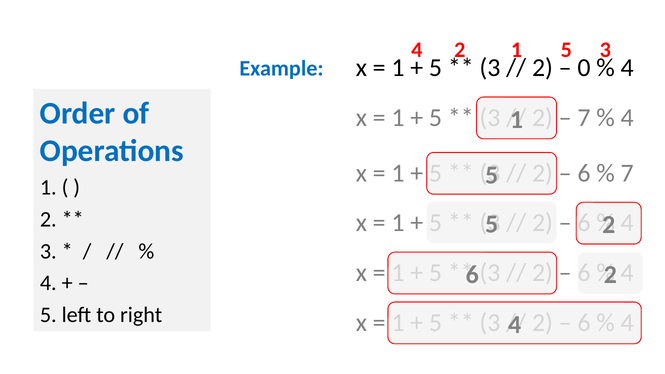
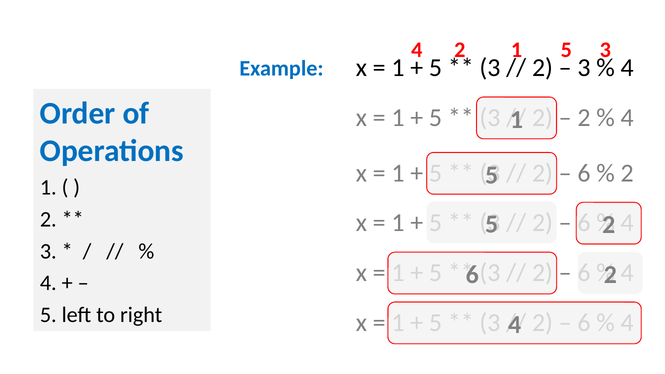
0 at (584, 68): 0 -> 3
7 at (584, 118): 7 -> 2
7 at (627, 173): 7 -> 2
